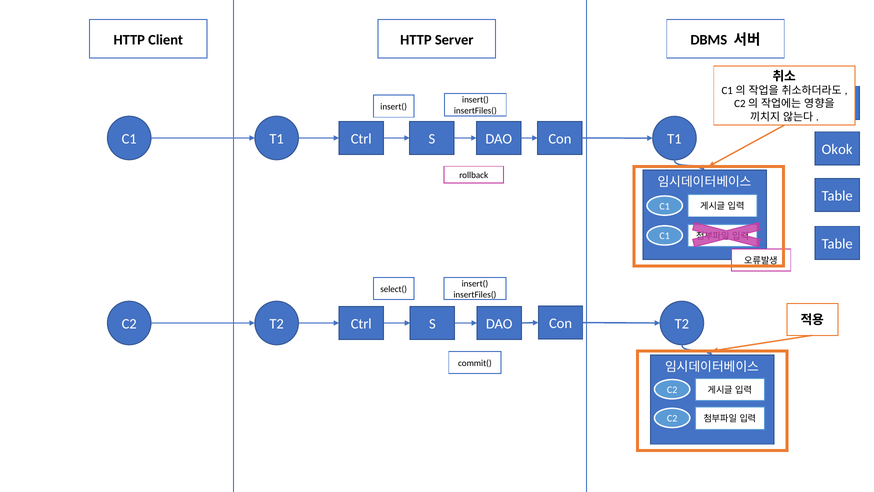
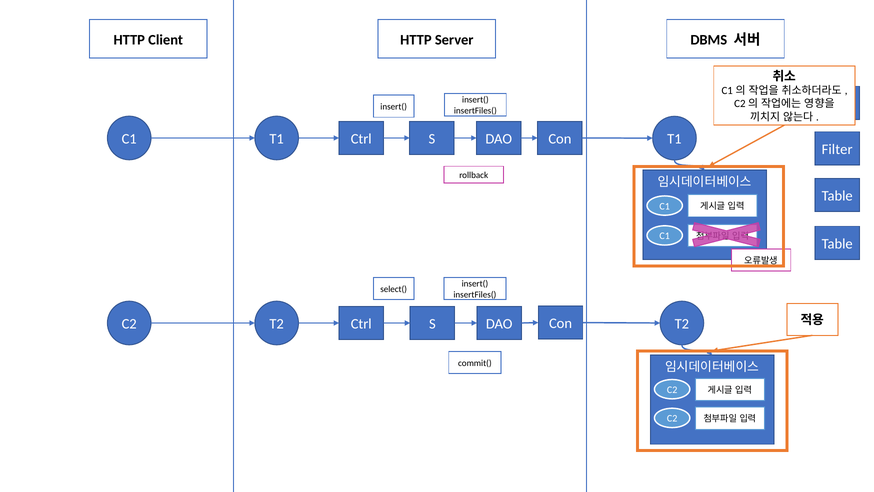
Okok: Okok -> Filter
